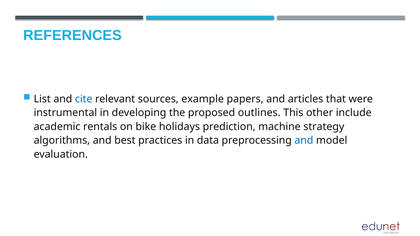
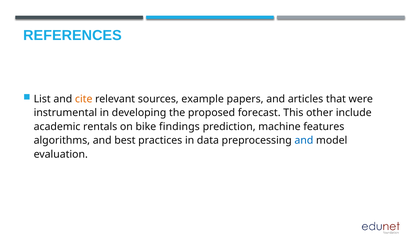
cite colour: blue -> orange
outlines: outlines -> forecast
holidays: holidays -> findings
strategy: strategy -> features
